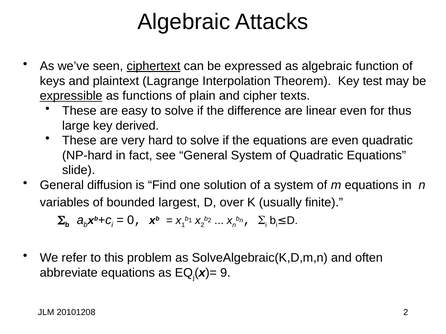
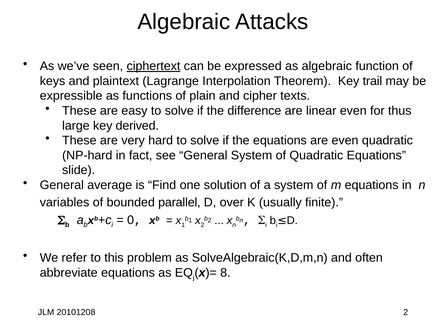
test: test -> trail
expressible underline: present -> none
diffusion: diffusion -> average
largest: largest -> parallel
9: 9 -> 8
